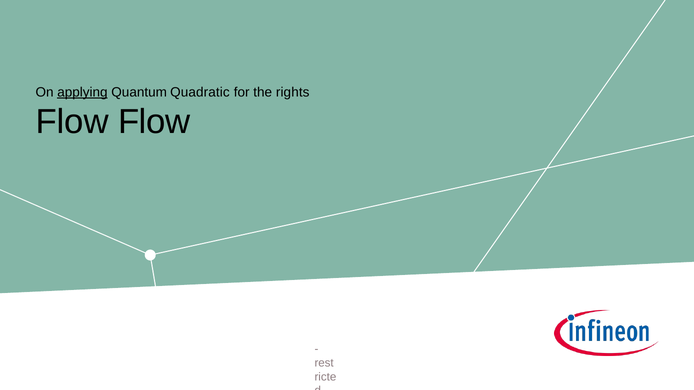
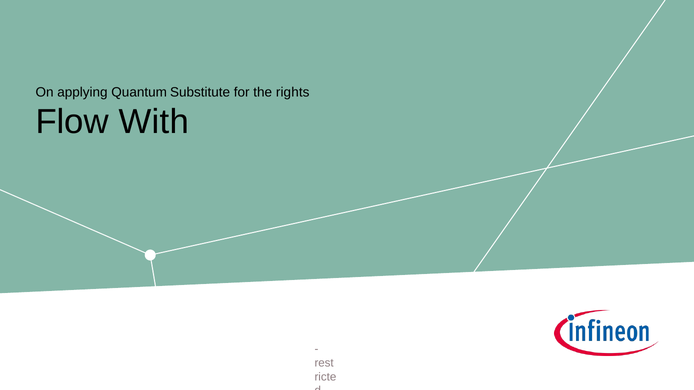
applying underline: present -> none
Quadratic: Quadratic -> Substitute
Flow Flow: Flow -> With
